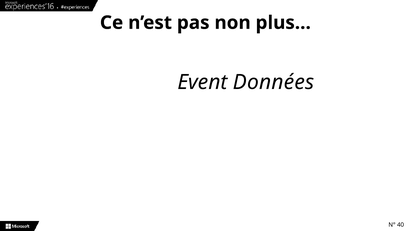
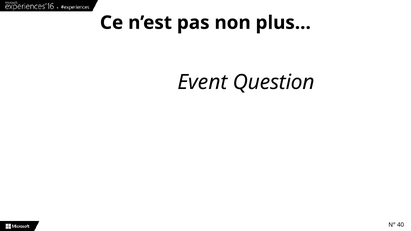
Données: Données -> Question
